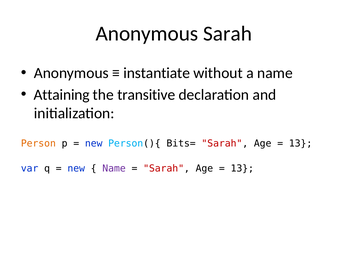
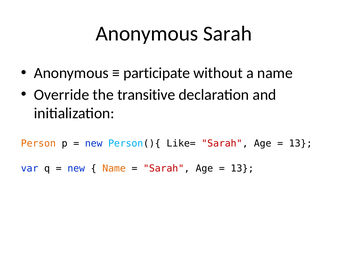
instantiate: instantiate -> participate
Attaining: Attaining -> Override
Bits=: Bits= -> Like=
Name at (114, 169) colour: purple -> orange
